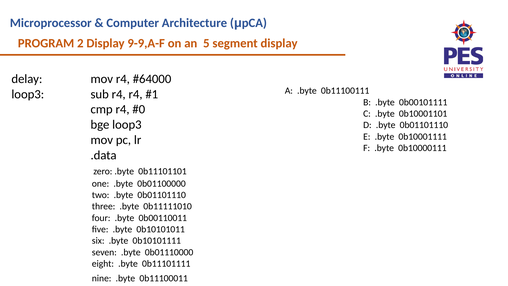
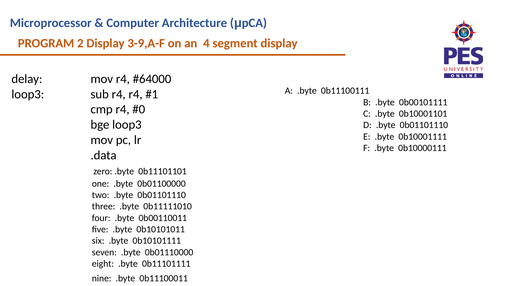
9-9,A-F: 9-9,A-F -> 3-9,A-F
5: 5 -> 4
